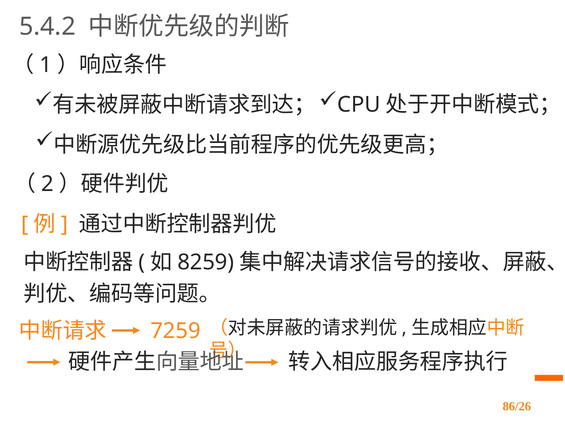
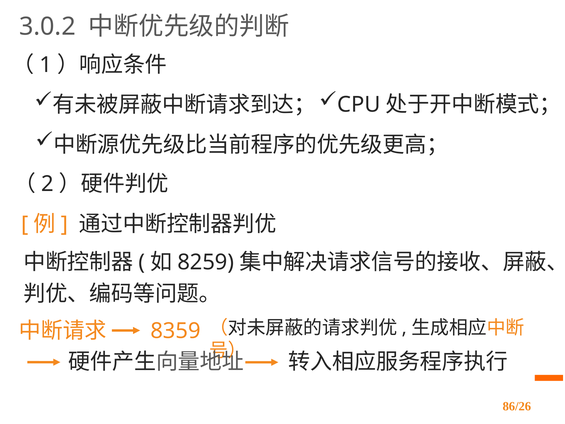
5.4.2: 5.4.2 -> 3.0.2
7259: 7259 -> 8359
